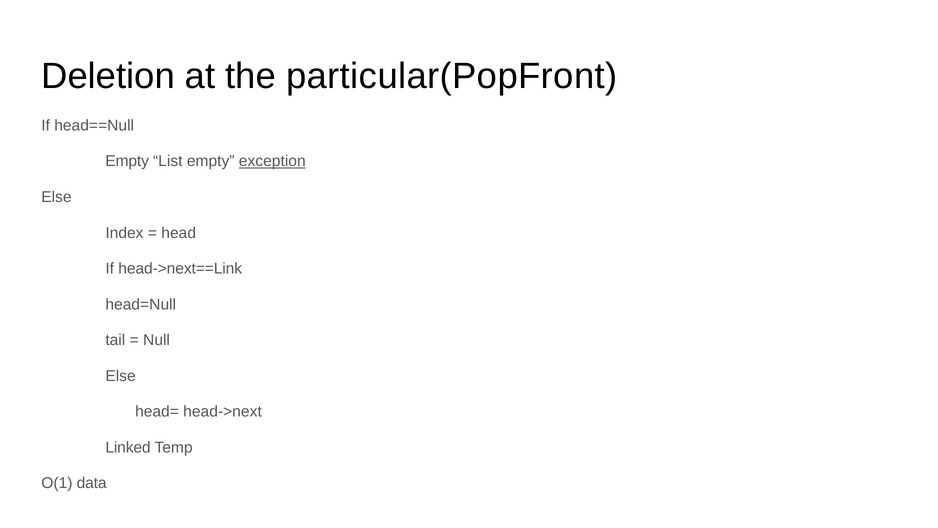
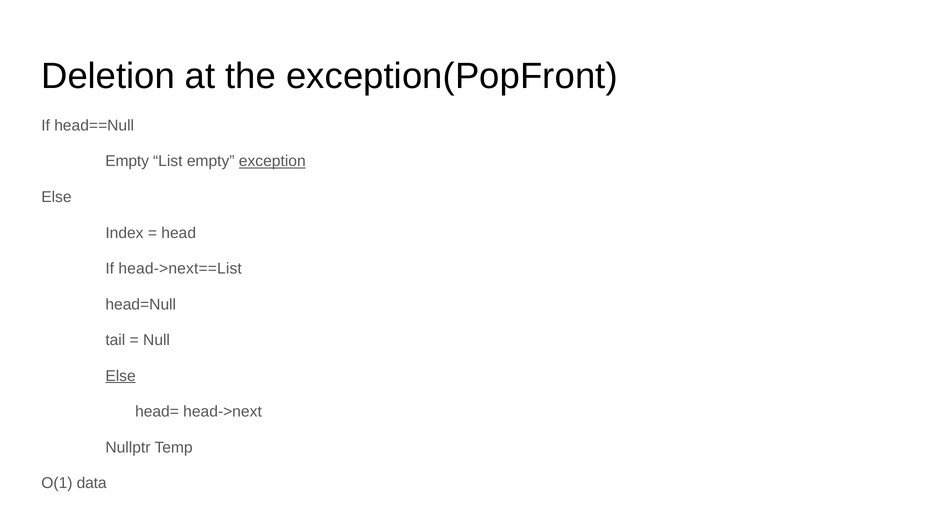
particular(PopFront: particular(PopFront -> exception(PopFront
head->next==Link: head->next==Link -> head->next==List
Else at (121, 376) underline: none -> present
Linked: Linked -> Nullptr
